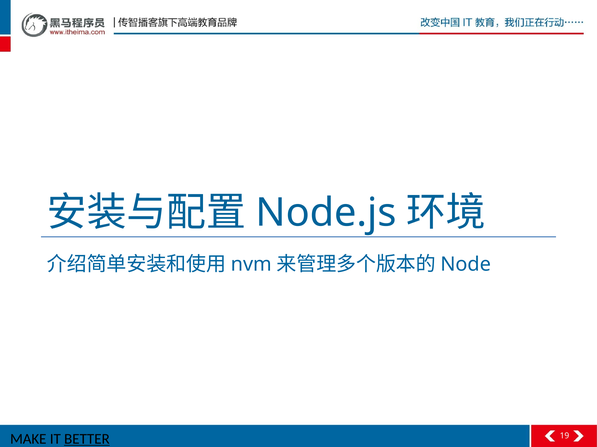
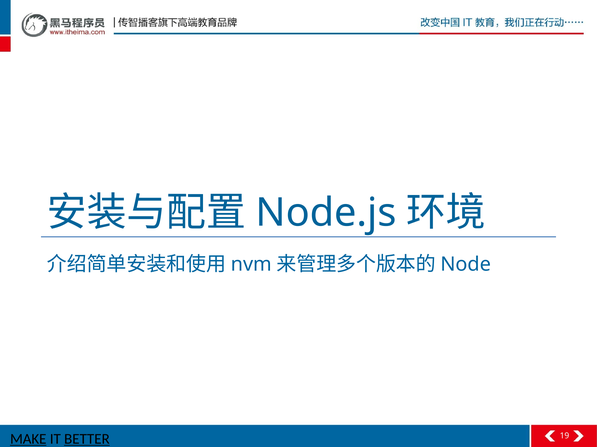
MAKE underline: none -> present
